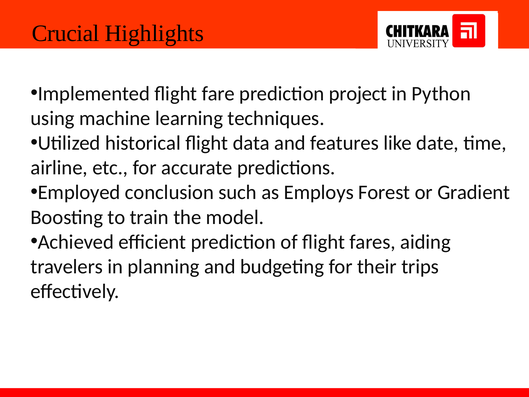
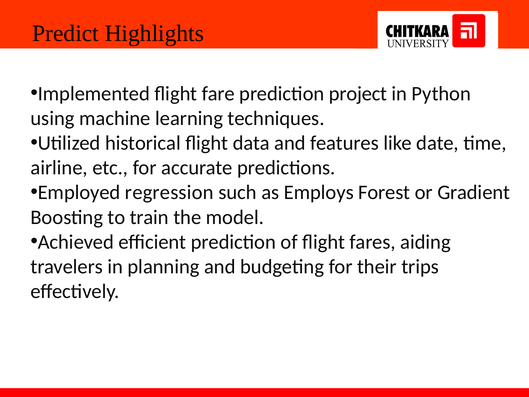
Crucial: Crucial -> Predict
conclusion: conclusion -> regression
